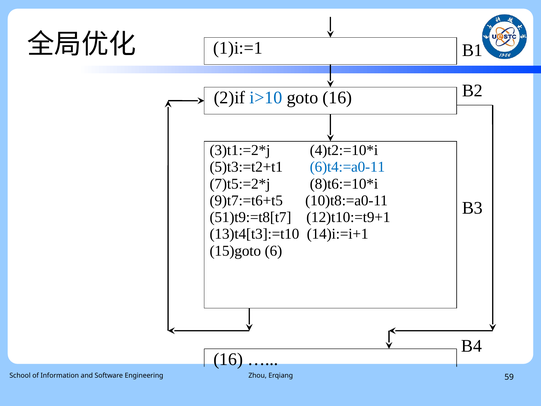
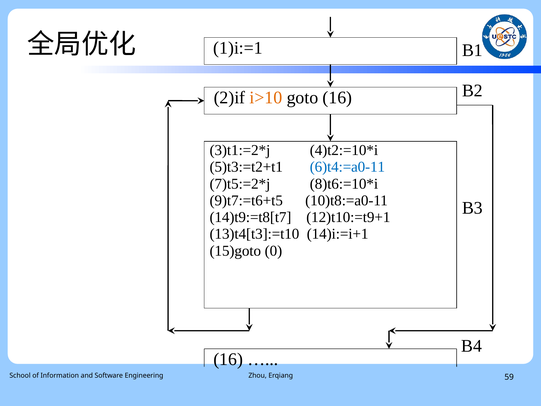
i>10 colour: blue -> orange
51)t9:=t8[t7: 51)t9:=t8[t7 -> 14)t9:=t8[t7
6: 6 -> 0
